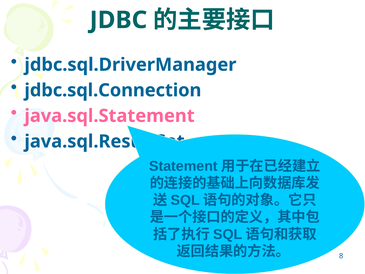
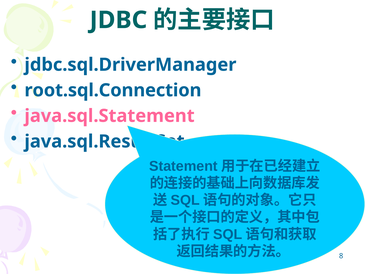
jdbc.sql.Connection: jdbc.sql.Connection -> root.sql.Connection
